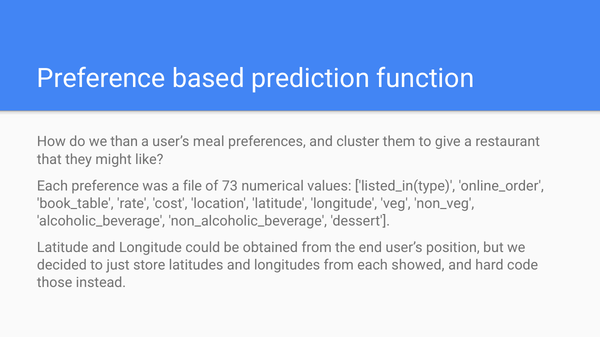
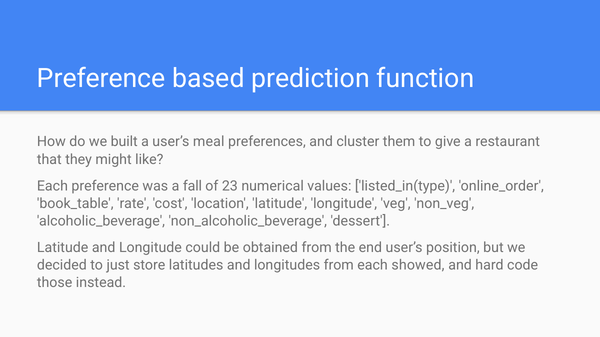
than: than -> built
file: file -> fall
73: 73 -> 23
